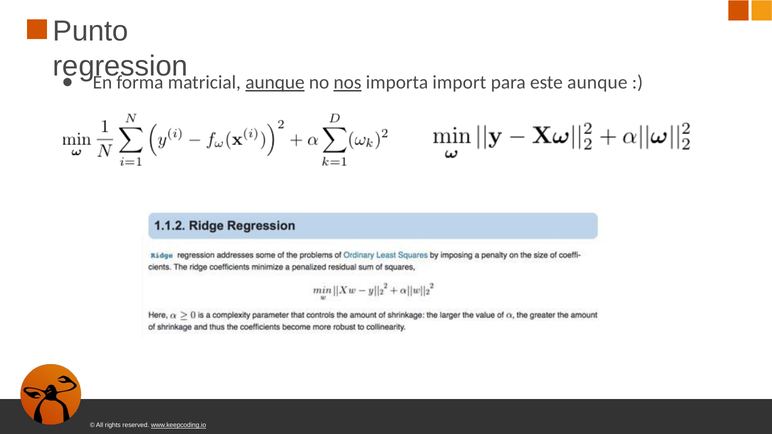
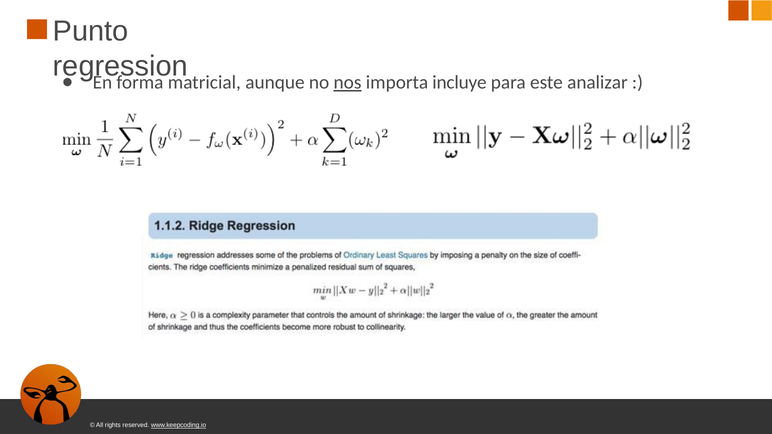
aunque at (275, 83) underline: present -> none
import: import -> incluye
este aunque: aunque -> analizar
